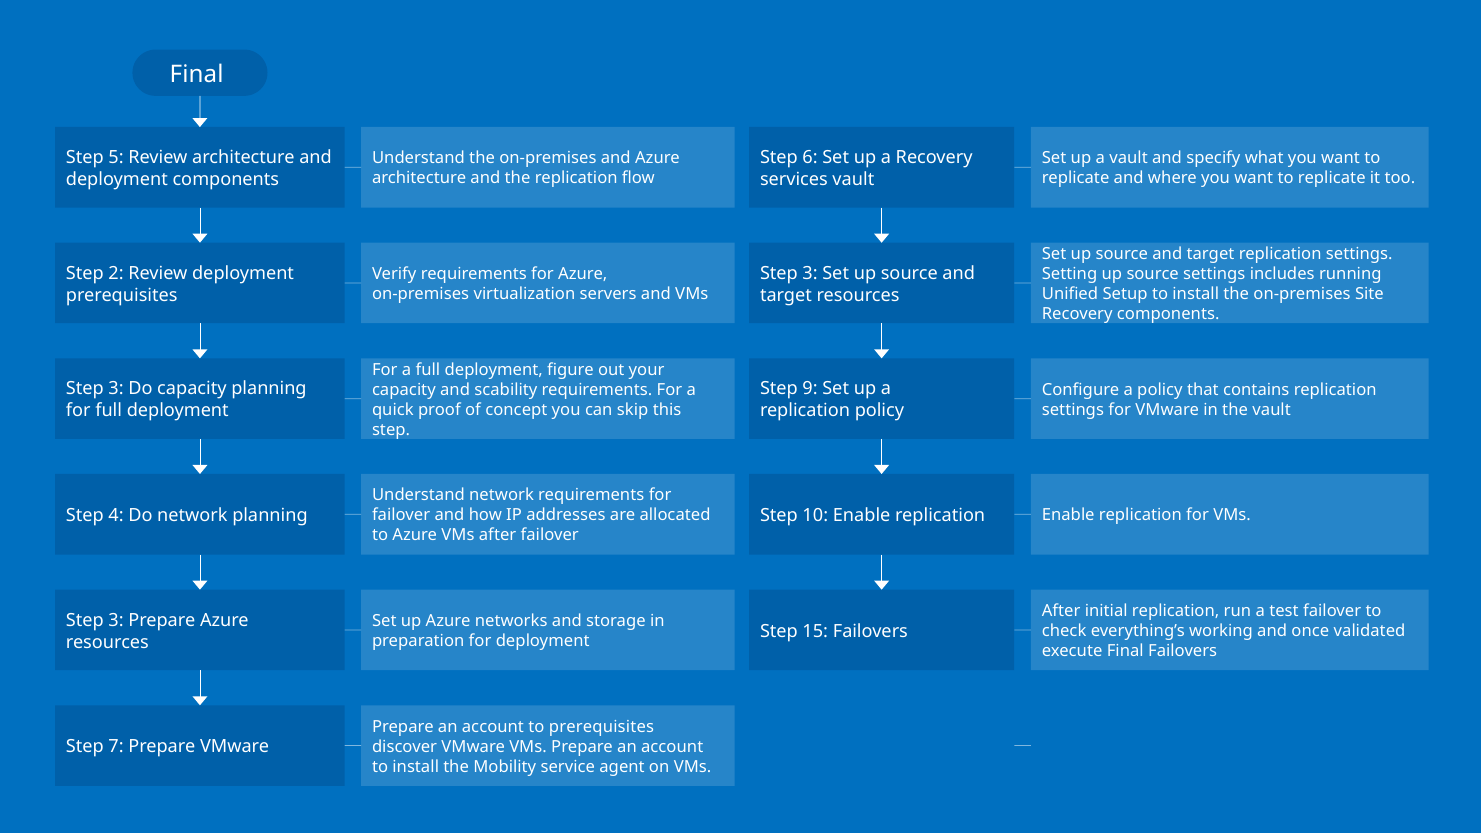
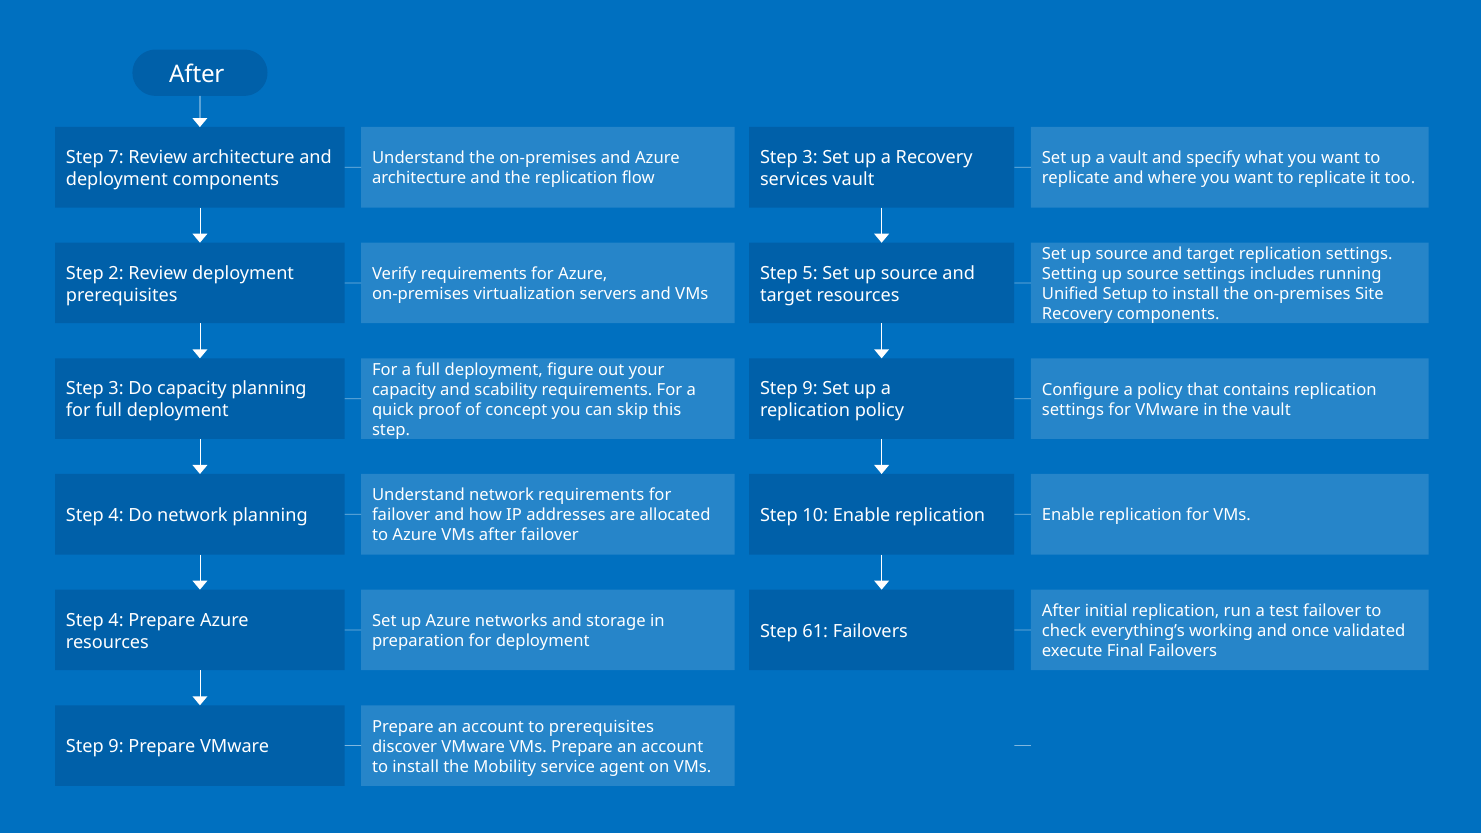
Final at (197, 74): Final -> After
5: 5 -> 7
6 at (810, 158): 6 -> 3
3 at (810, 273): 3 -> 5
3 at (116, 620): 3 -> 4
15: 15 -> 61
7 at (116, 747): 7 -> 9
